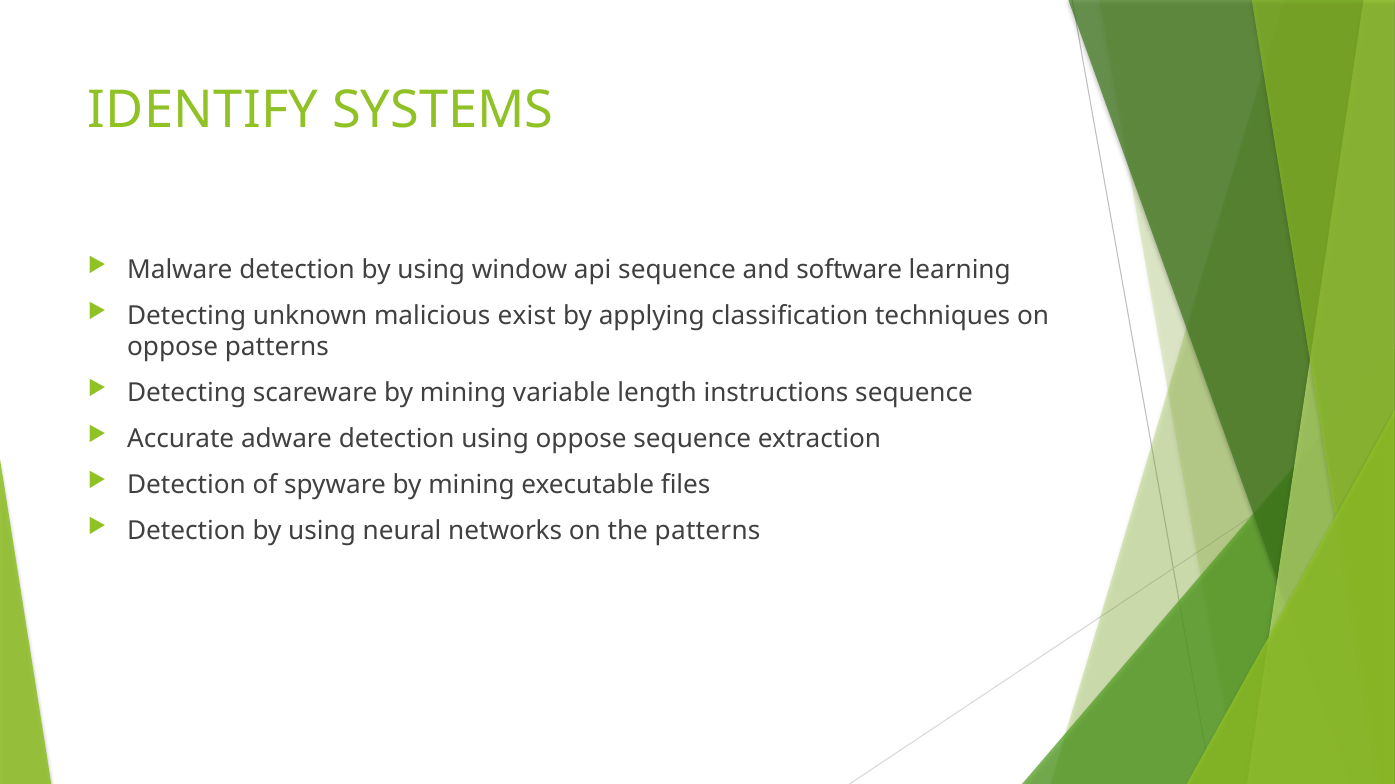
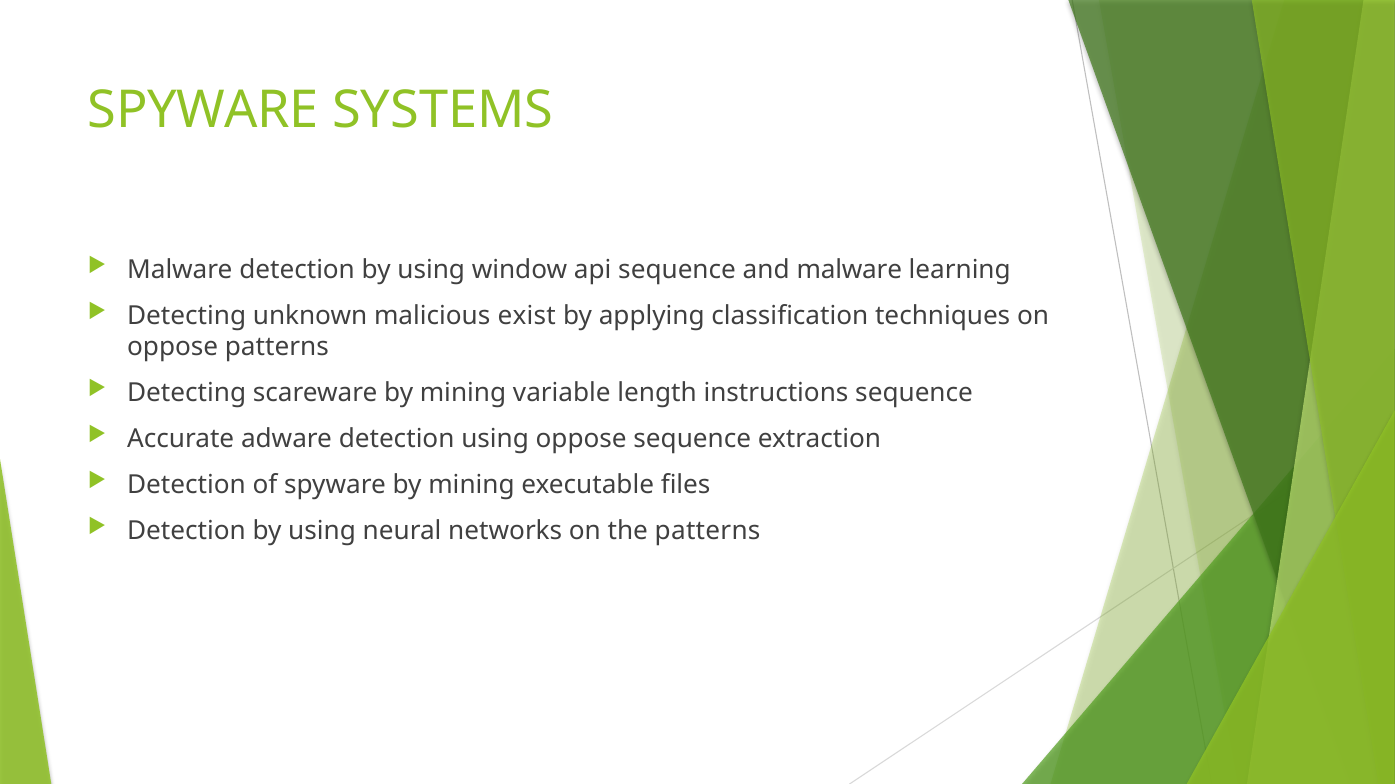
IDENTIFY at (203, 110): IDENTIFY -> SPYWARE
and software: software -> malware
